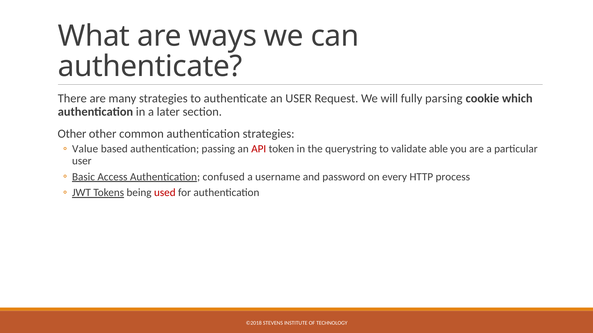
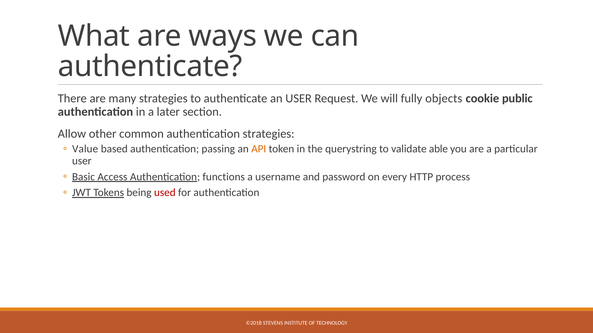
parsing: parsing -> objects
which: which -> public
Other at (72, 134): Other -> Allow
API colour: red -> orange
confused: confused -> functions
